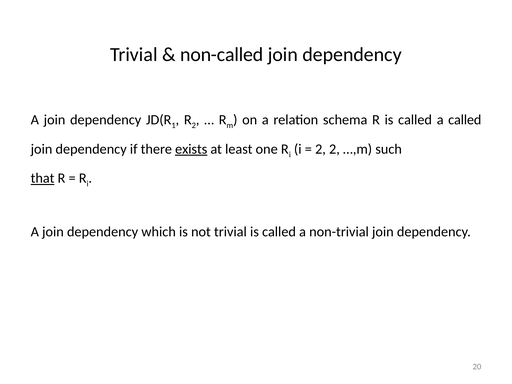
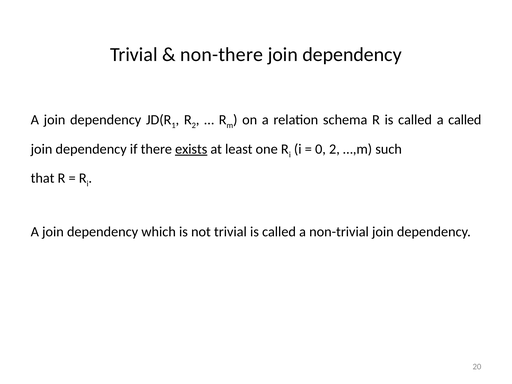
non-called: non-called -> non-there
2 at (320, 149): 2 -> 0
that underline: present -> none
